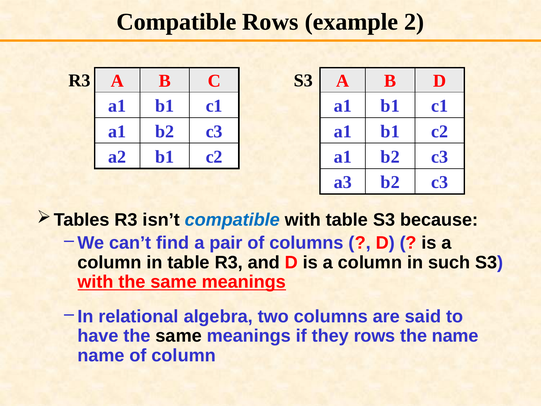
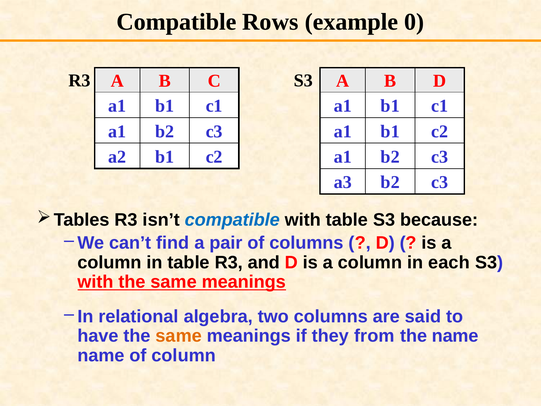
2: 2 -> 0
such: such -> each
same at (179, 336) colour: black -> orange
they rows: rows -> from
